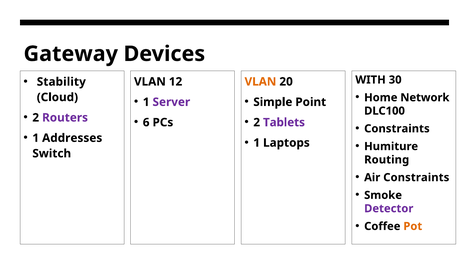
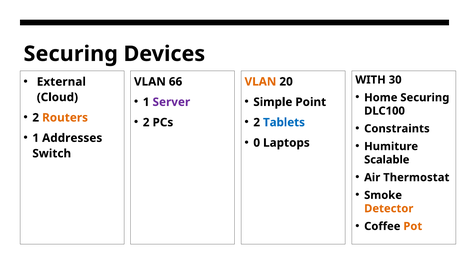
Gateway at (71, 54): Gateway -> Securing
Stability: Stability -> External
12: 12 -> 66
Home Network: Network -> Securing
Routers colour: purple -> orange
6 at (146, 122): 6 -> 2
Tablets colour: purple -> blue
1 at (257, 143): 1 -> 0
Routing: Routing -> Scalable
Air Constraints: Constraints -> Thermostat
Detector colour: purple -> orange
